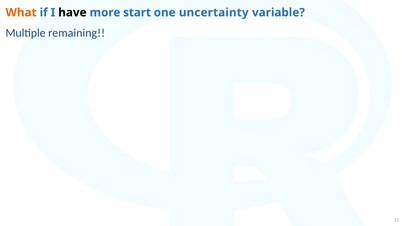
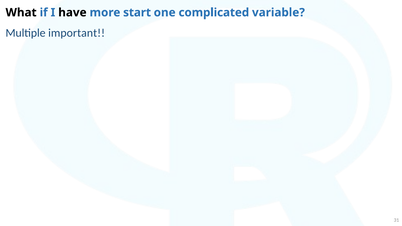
What colour: orange -> black
uncertainty: uncertainty -> complicated
remaining: remaining -> important
